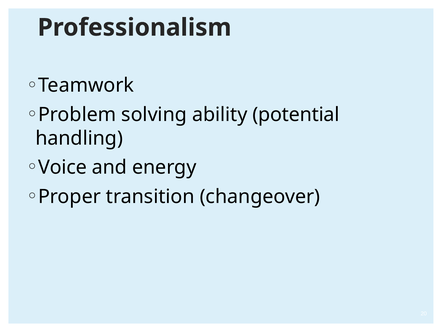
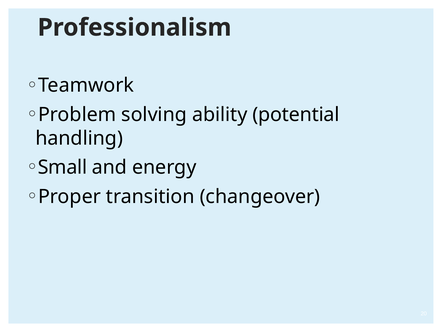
Voice: Voice -> Small
